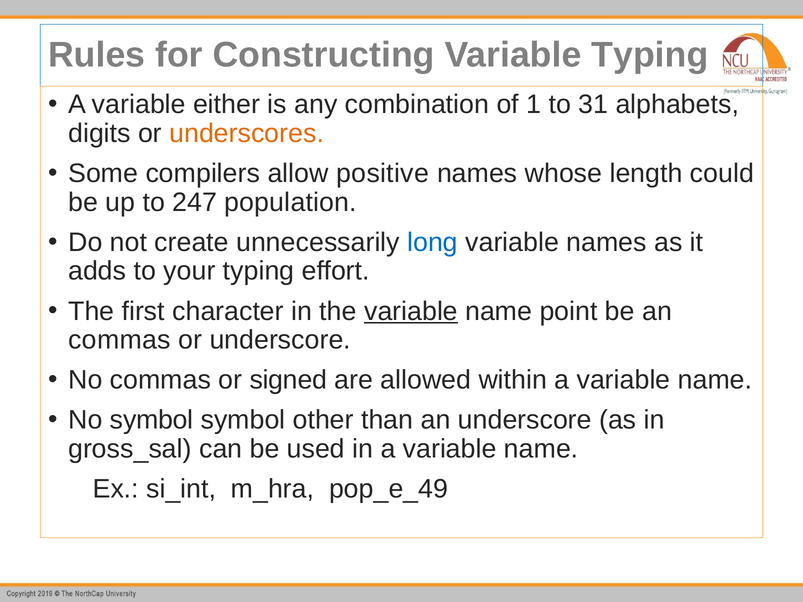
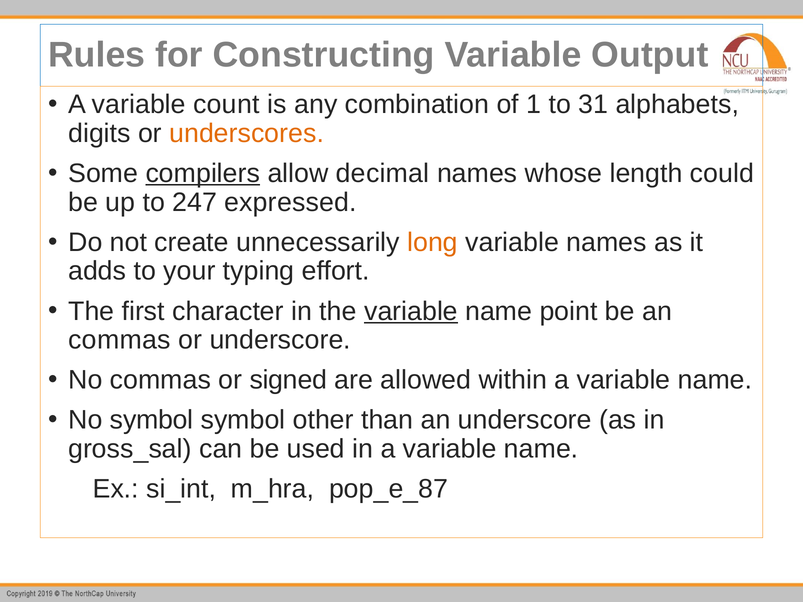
Variable Typing: Typing -> Output
either: either -> count
compilers underline: none -> present
positive: positive -> decimal
population: population -> expressed
long colour: blue -> orange
pop_e_49: pop_e_49 -> pop_e_87
